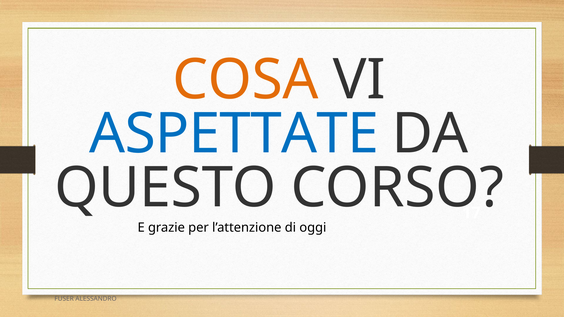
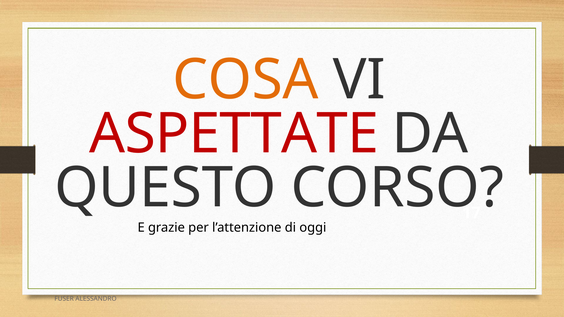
ASPETTATE colour: blue -> red
